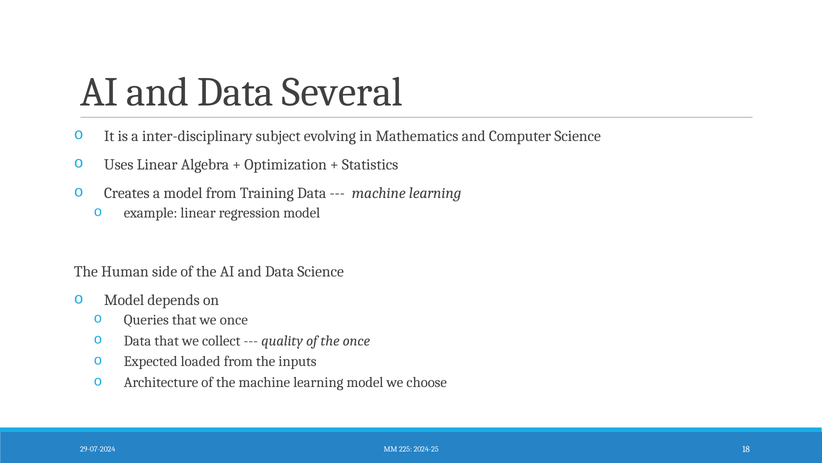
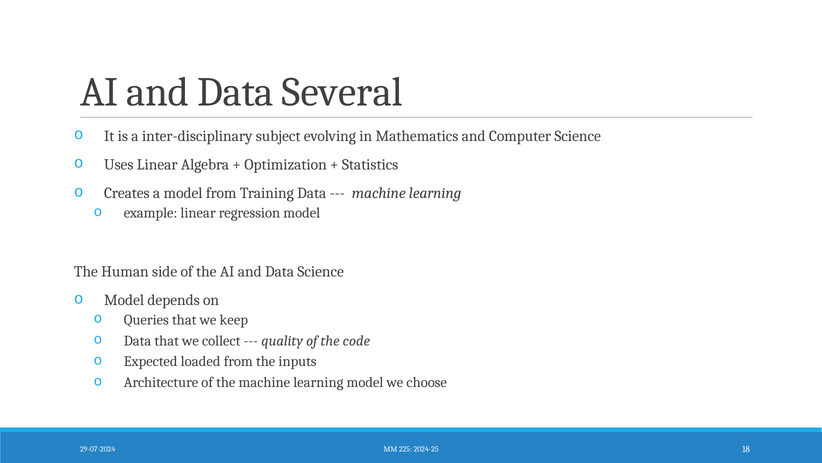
we once: once -> keep
the once: once -> code
